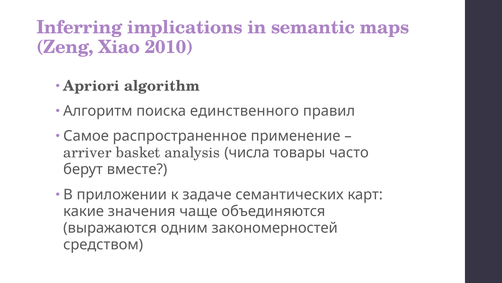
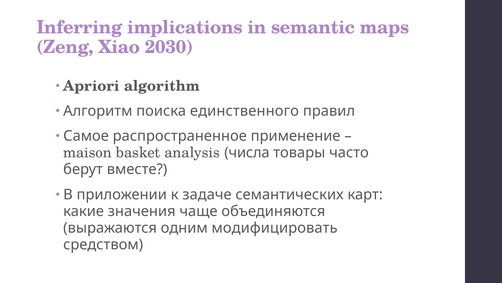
2010: 2010 -> 2030
arriver: arriver -> maison
закономерностей: закономерностей -> модифицировать
